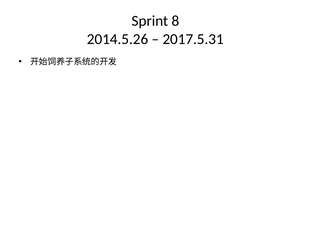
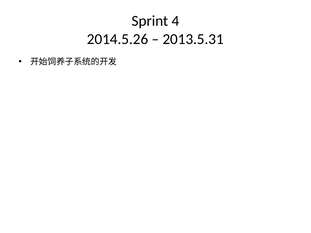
8: 8 -> 4
2017.5.31: 2017.5.31 -> 2013.5.31
